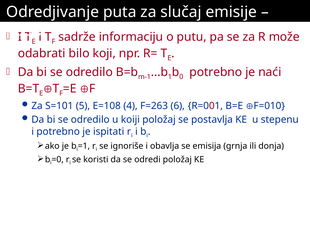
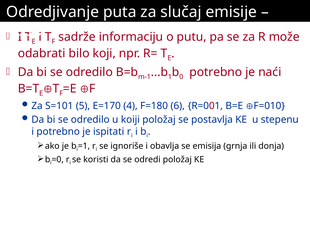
E=108: E=108 -> E=170
F=263: F=263 -> F=180
